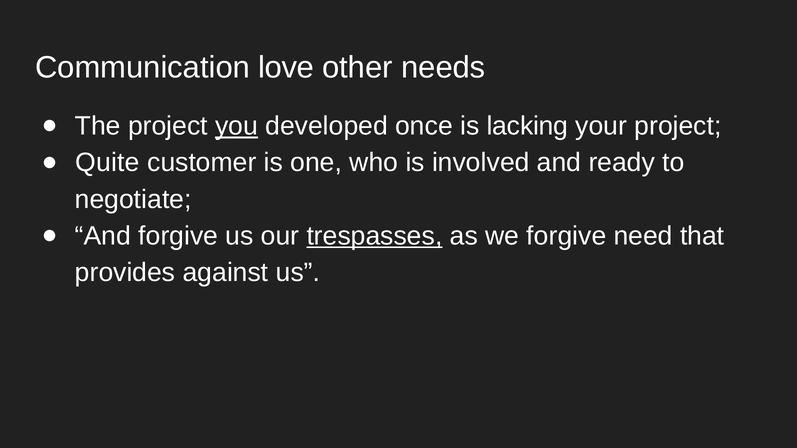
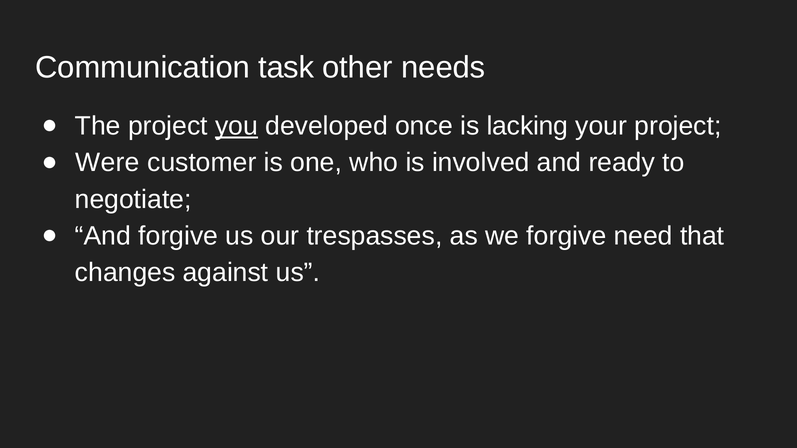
love: love -> task
Quite: Quite -> Were
trespasses underline: present -> none
provides: provides -> changes
